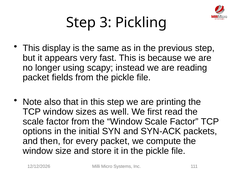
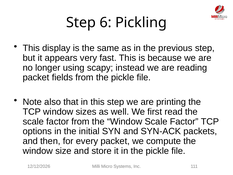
3: 3 -> 6
